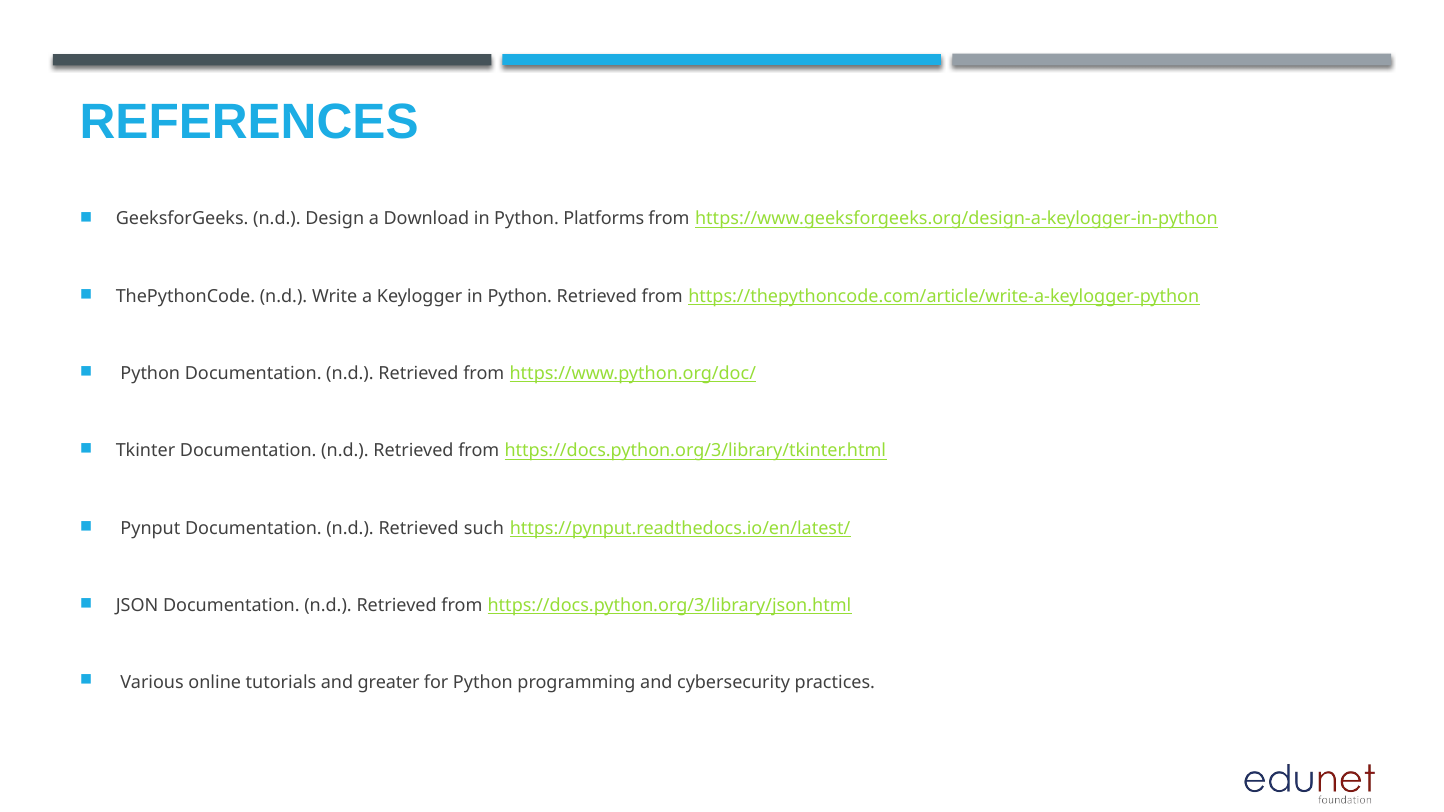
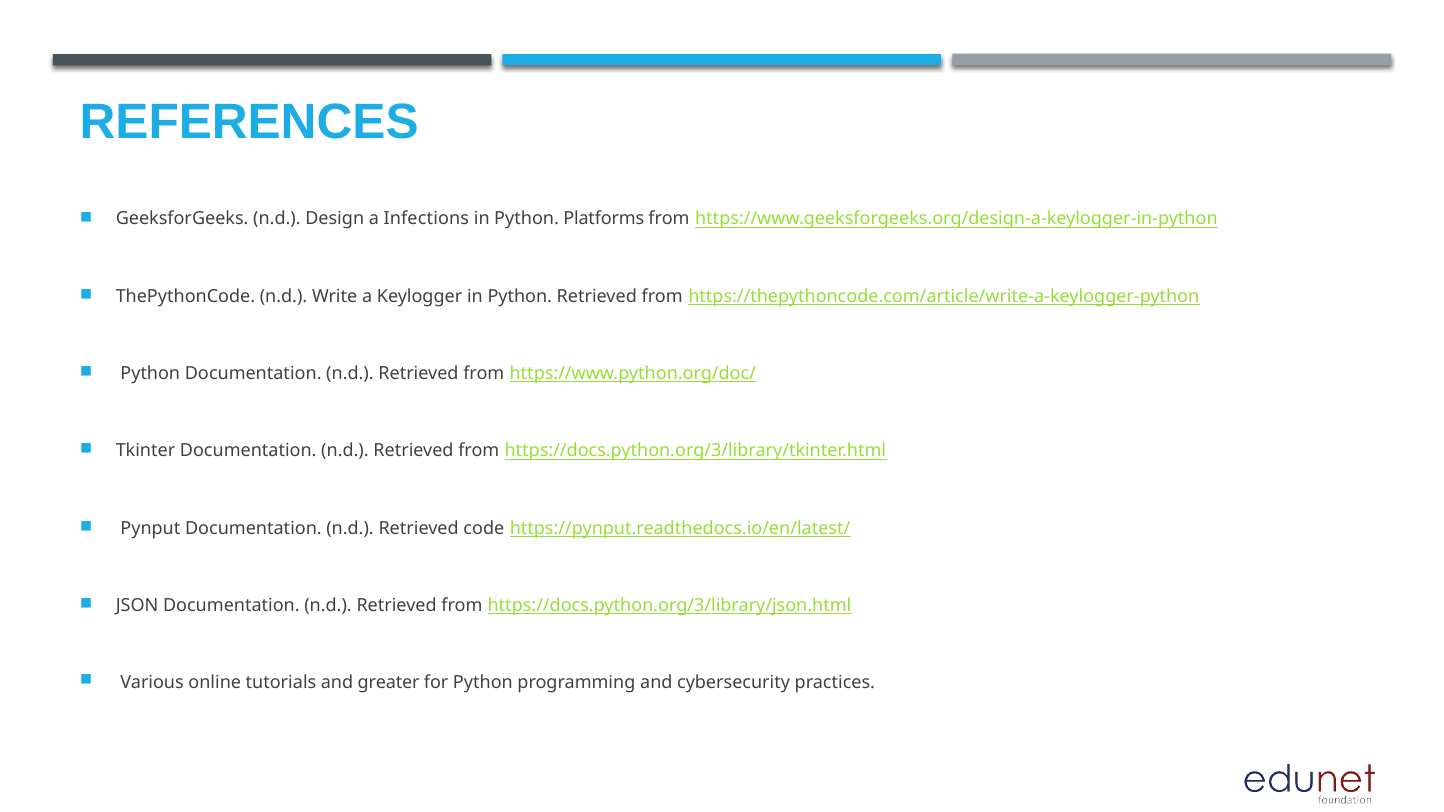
Download: Download -> Infections
such: such -> code
